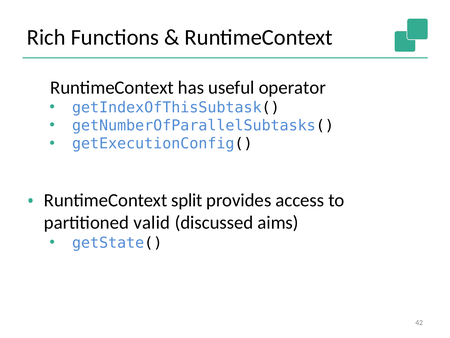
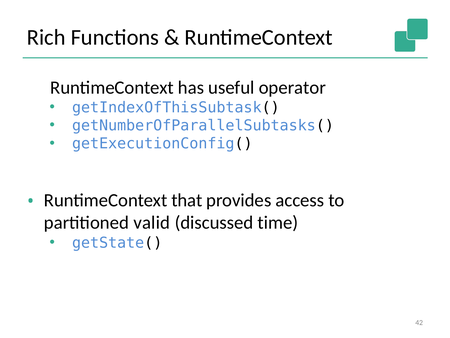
split: split -> that
aims: aims -> time
